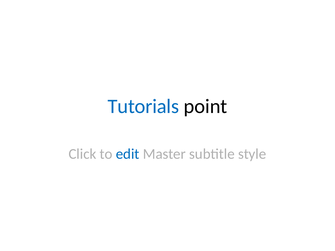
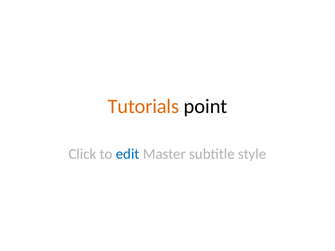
Tutorials colour: blue -> orange
